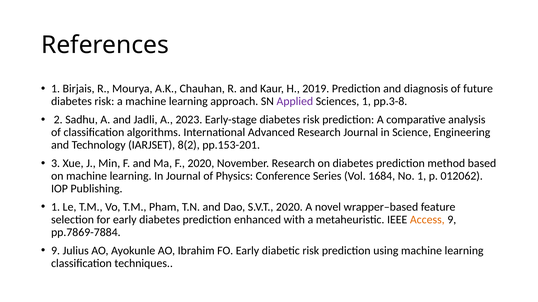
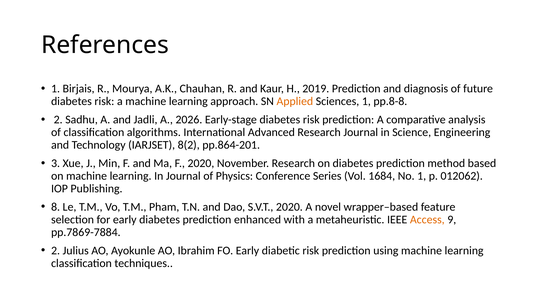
Applied colour: purple -> orange
pp.3-8: pp.3-8 -> pp.8-8
2023: 2023 -> 2026
pp.153-201: pp.153-201 -> pp.864-201
1 at (56, 207): 1 -> 8
9 at (56, 251): 9 -> 2
